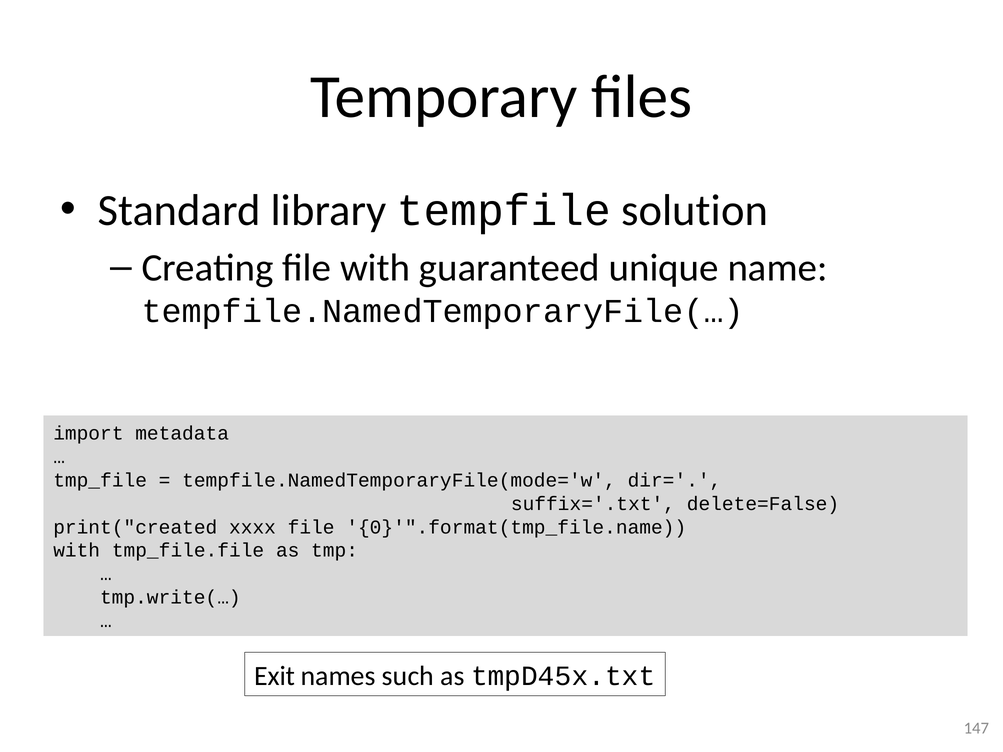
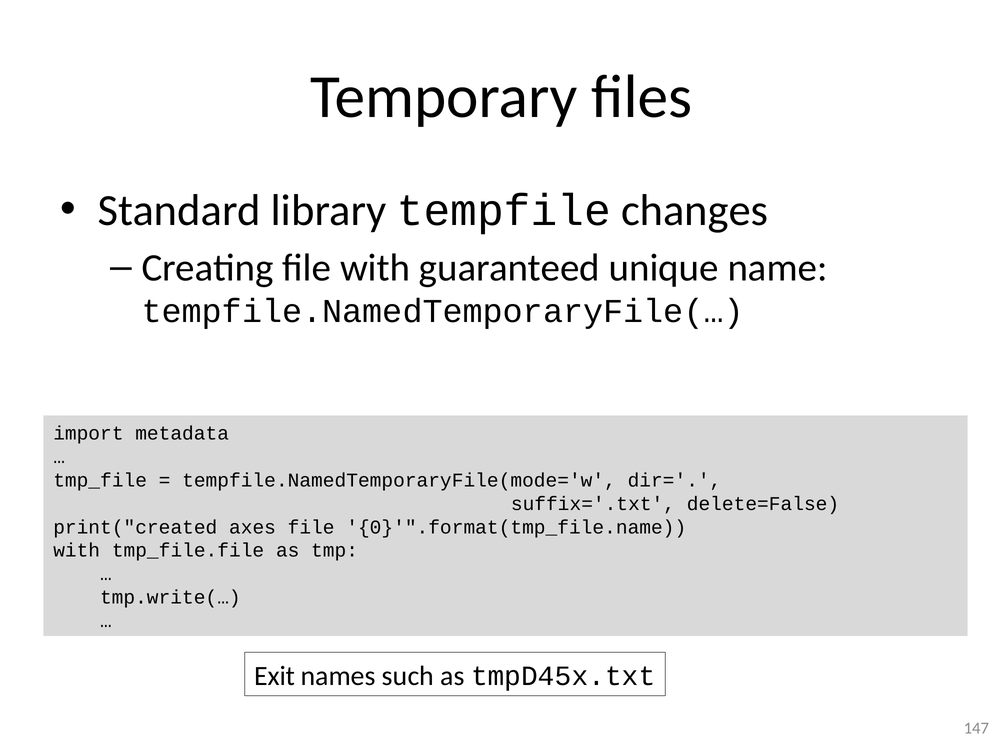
solution: solution -> changes
xxxx: xxxx -> axes
